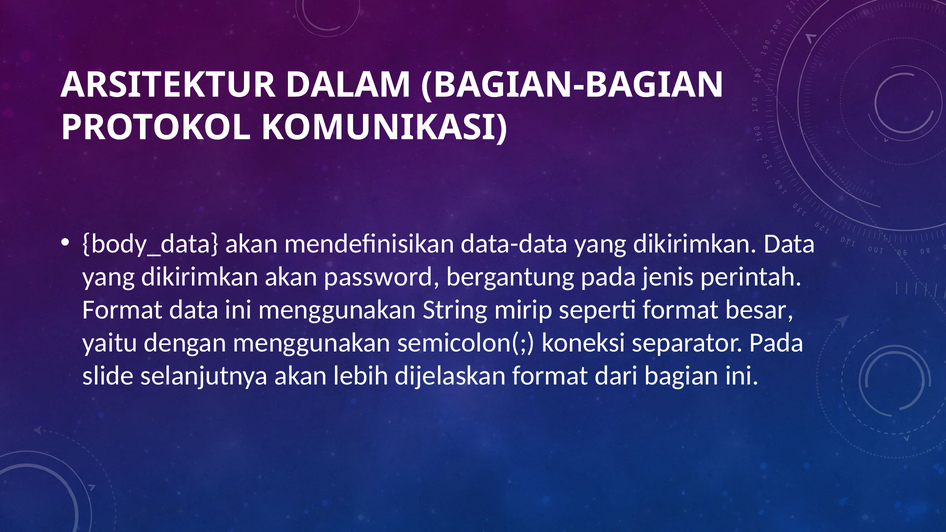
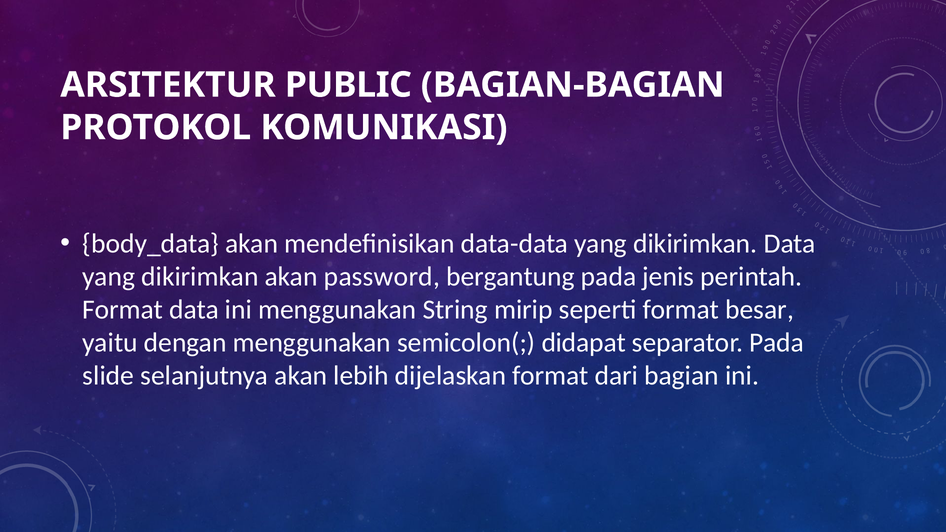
DALAM: DALAM -> PUBLIC
koneksi: koneksi -> didapat
